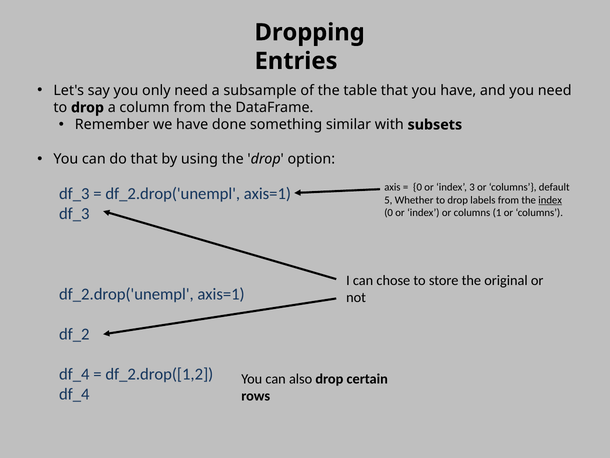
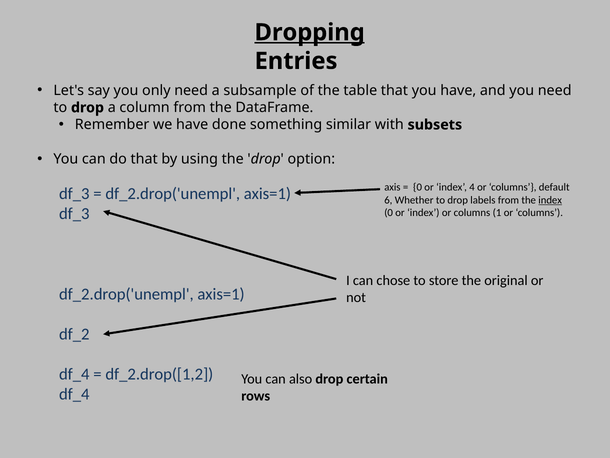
Dropping underline: none -> present
3: 3 -> 4
5: 5 -> 6
